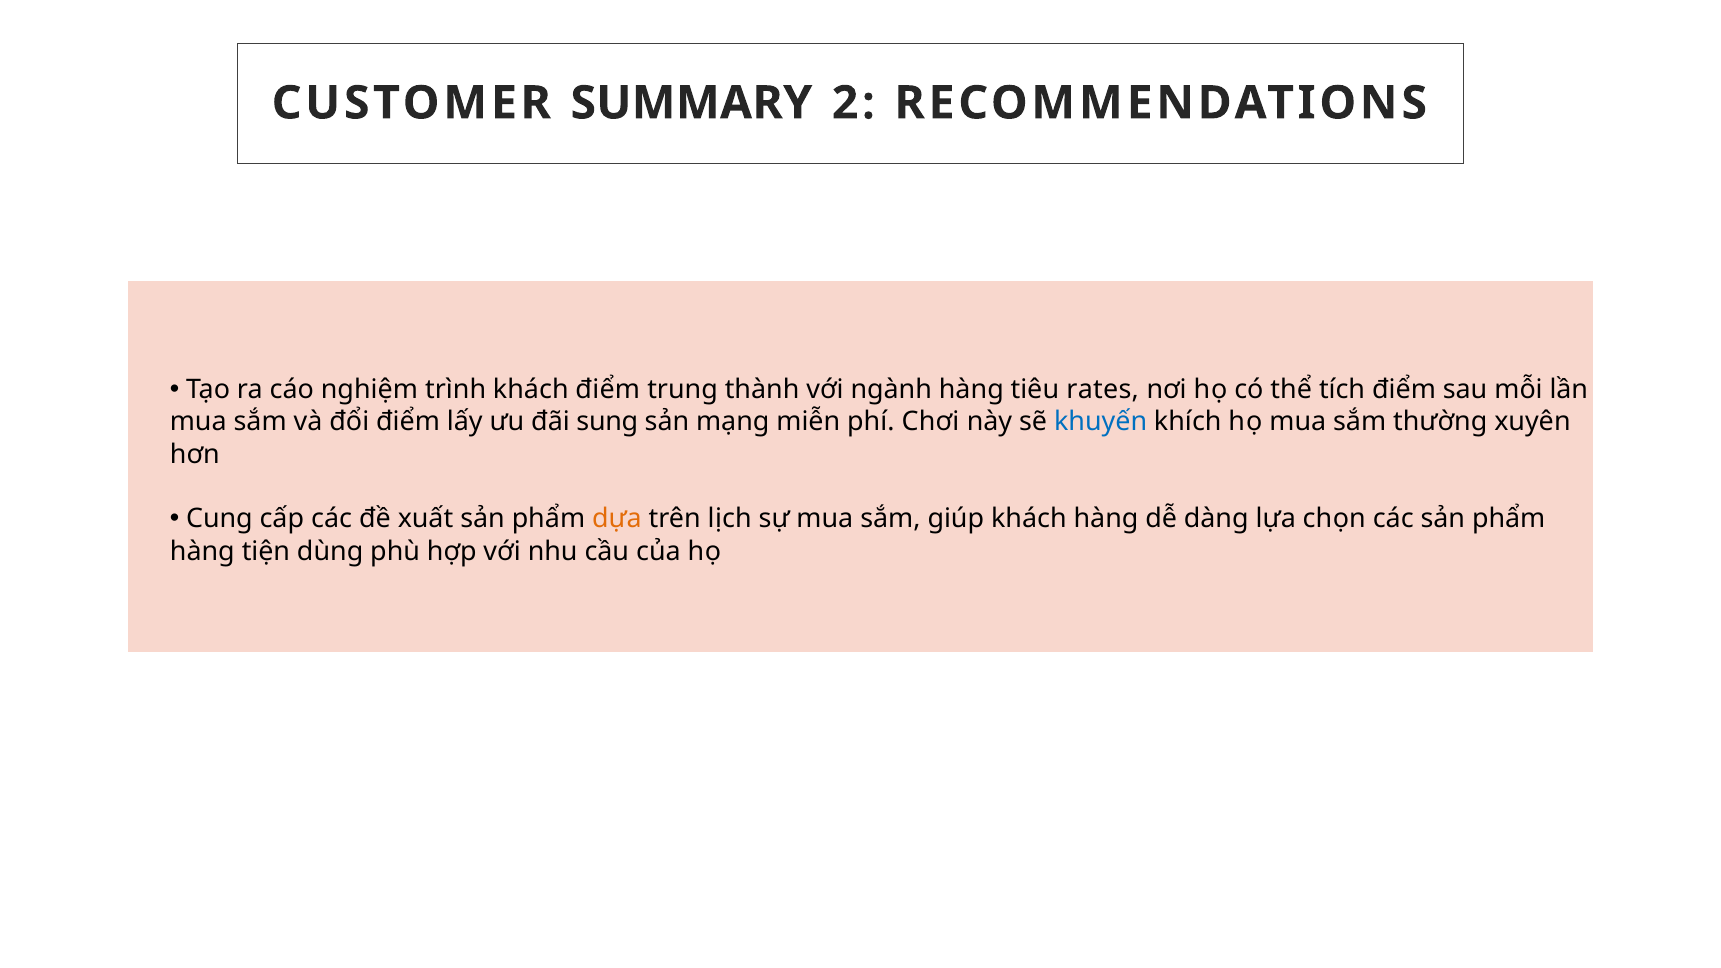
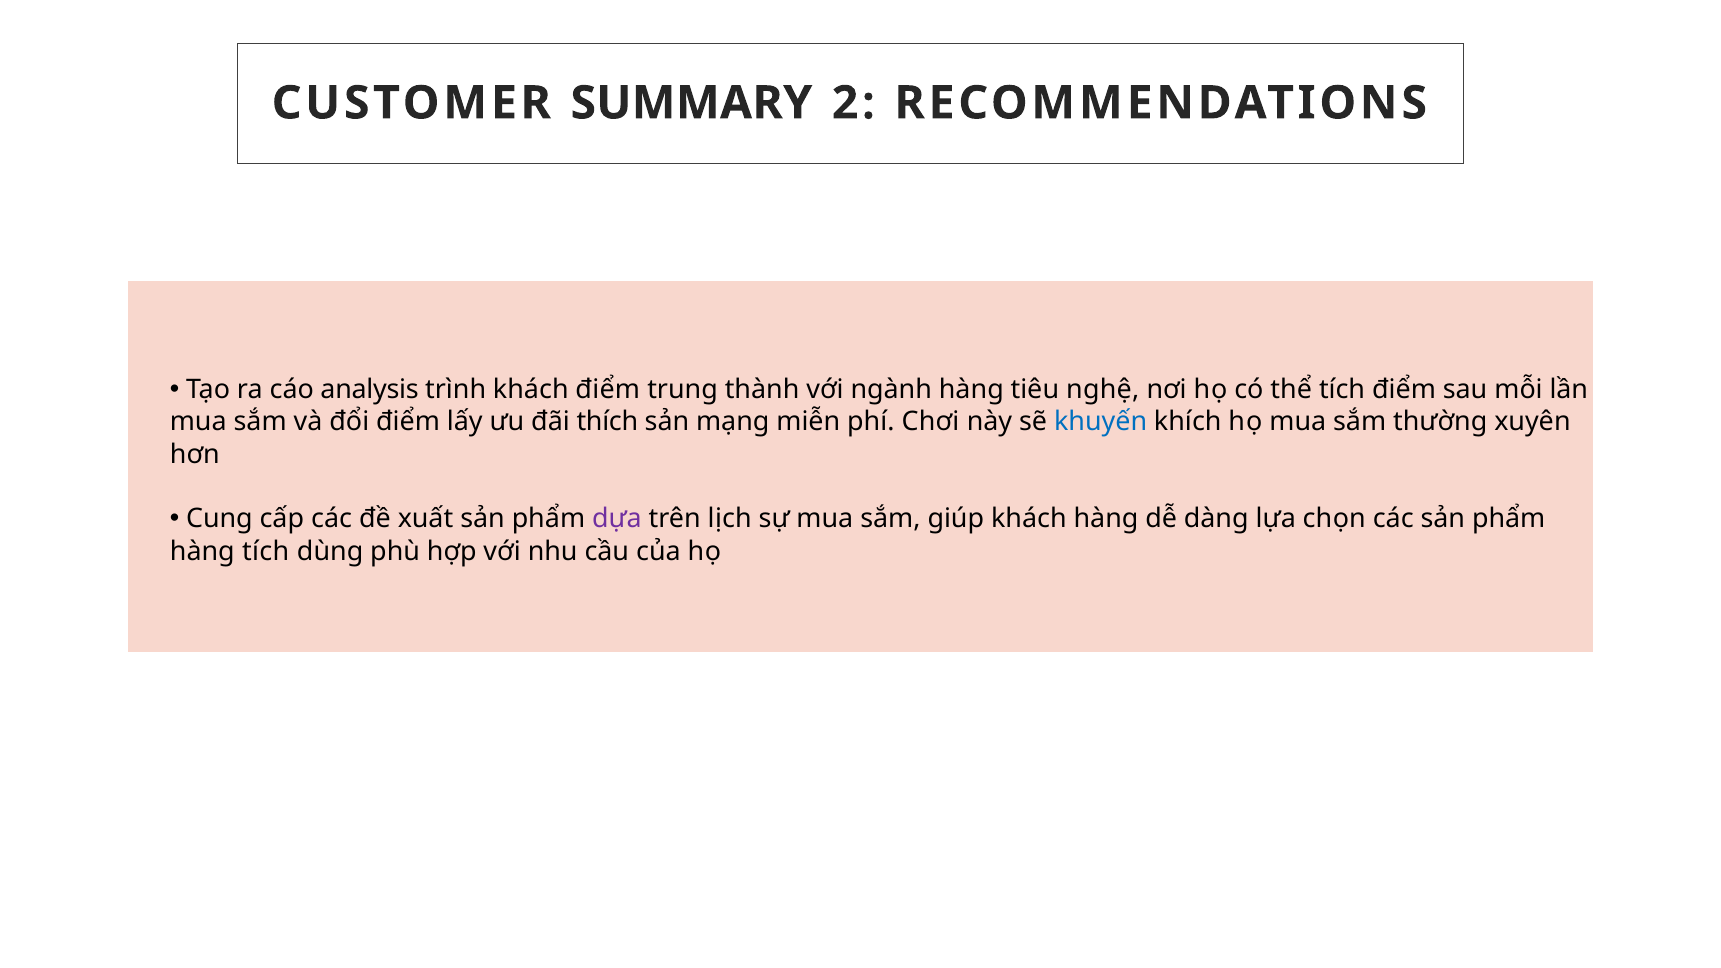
nghiệm: nghiệm -> analysis
rates: rates -> nghệ
sung: sung -> thích
dựa colour: orange -> purple
hàng tiện: tiện -> tích
